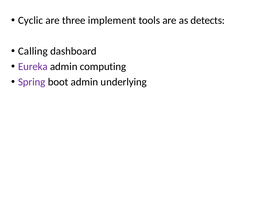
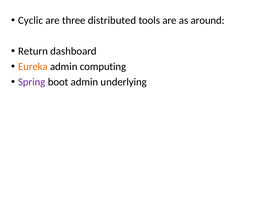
implement: implement -> distributed
detects: detects -> around
Calling: Calling -> Return
Eureka colour: purple -> orange
